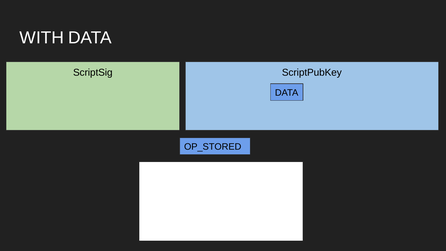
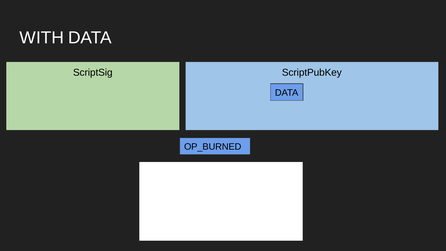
OP_STORED: OP_STORED -> OP_BURNED
